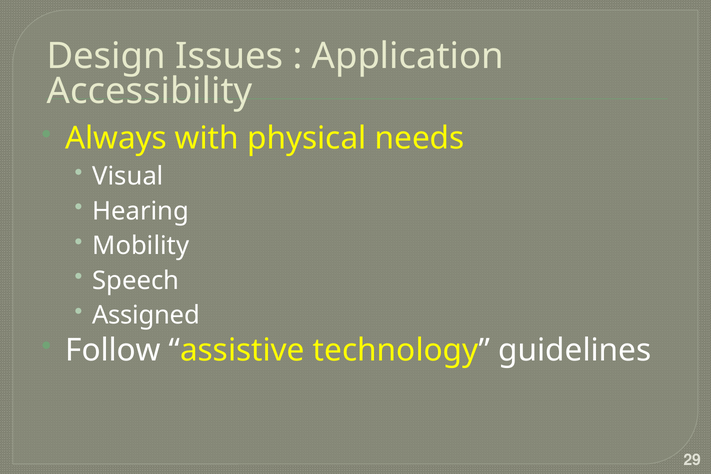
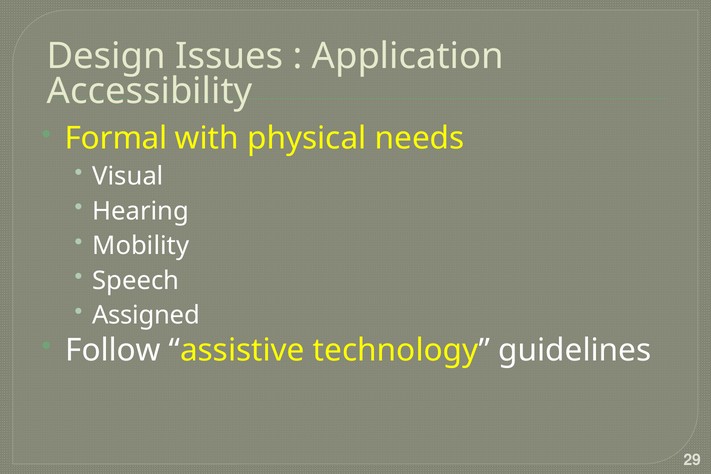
Always: Always -> Formal
